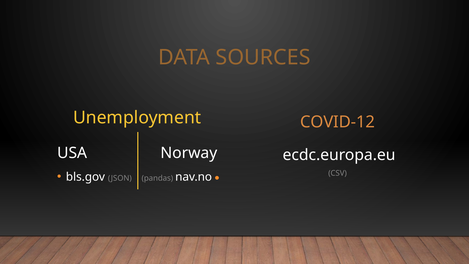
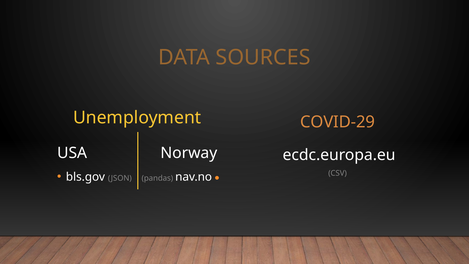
COVID-12: COVID-12 -> COVID-29
